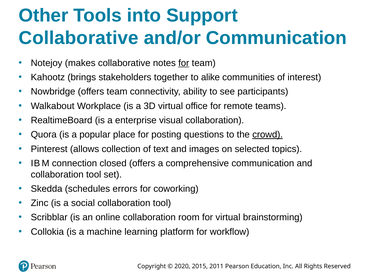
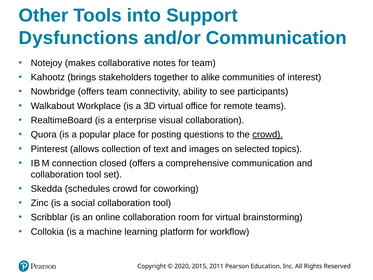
Collaborative at (79, 38): Collaborative -> Dysfunctions
for at (184, 63) underline: present -> none
schedules errors: errors -> crowd
